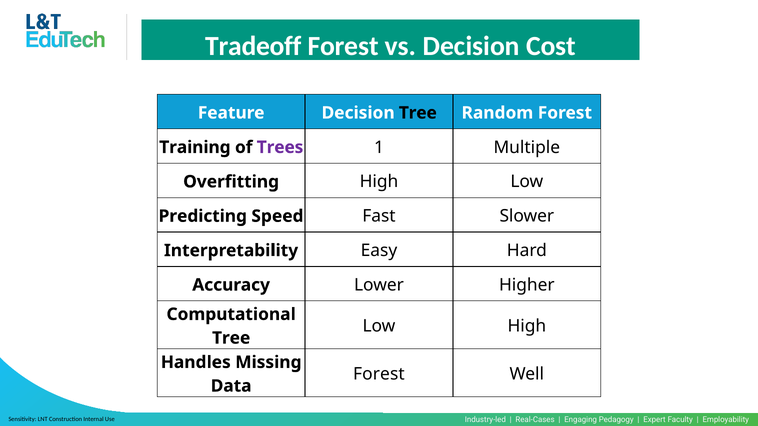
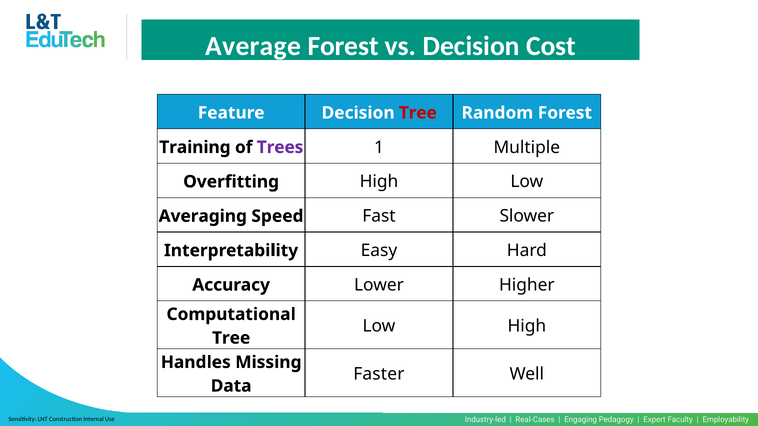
Tradeoff: Tradeoff -> Average
Tree at (418, 113) colour: black -> red
Predicting: Predicting -> Averaging
Forest at (379, 374): Forest -> Faster
